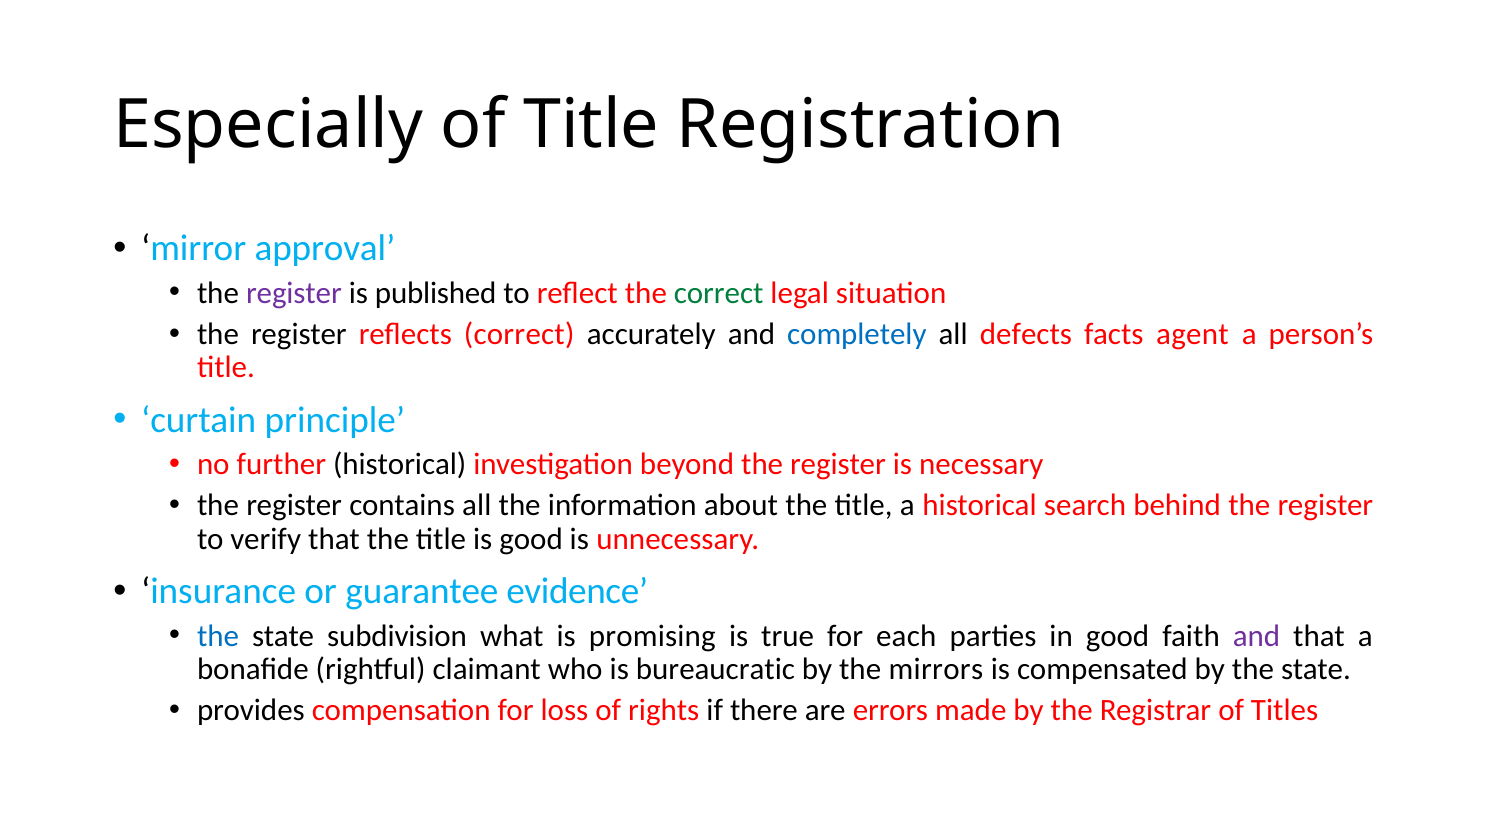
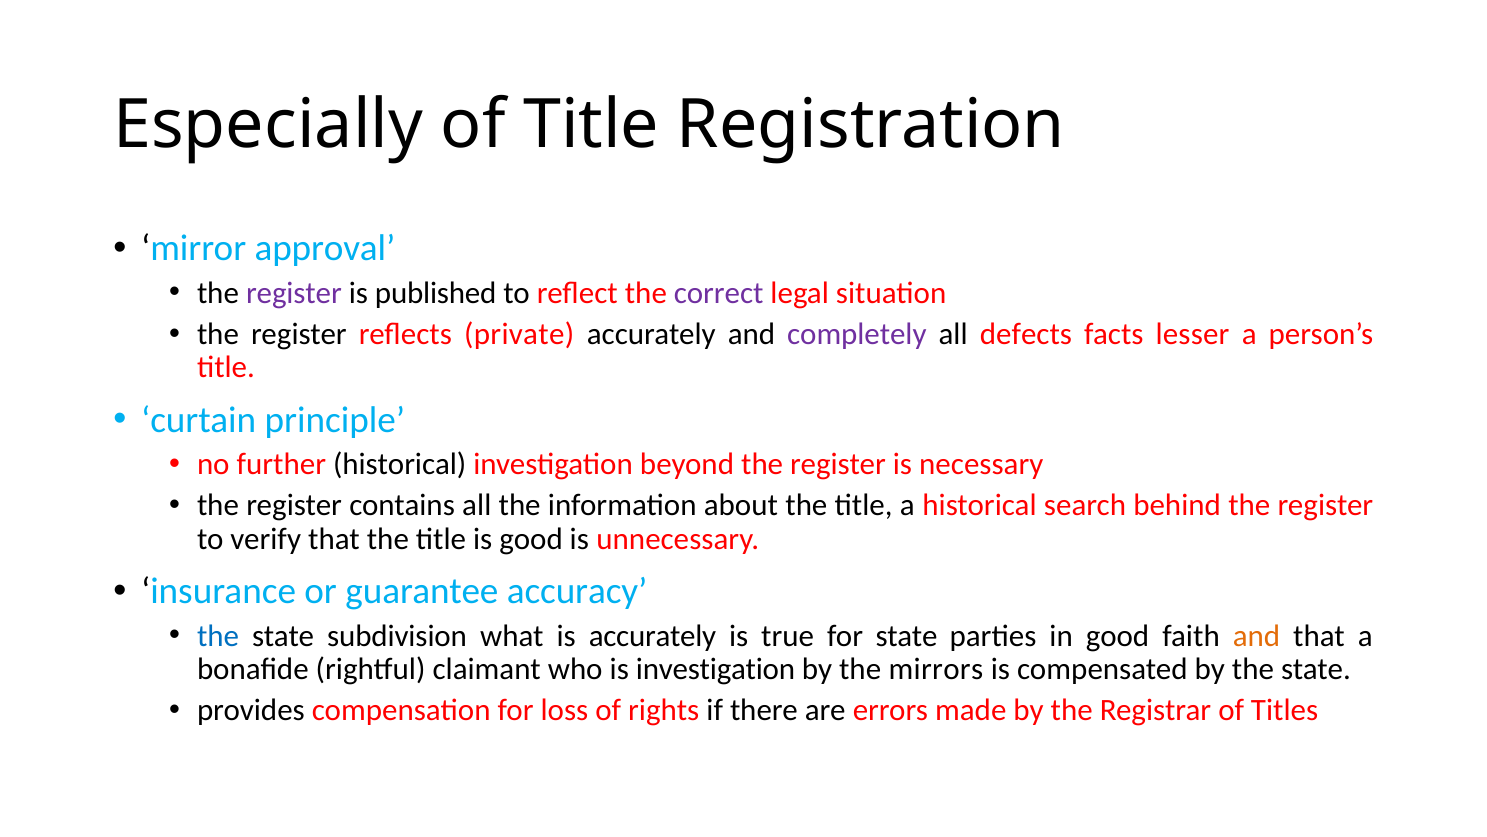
correct at (719, 293) colour: green -> purple
reflects correct: correct -> private
completely colour: blue -> purple
agent: agent -> lesser
evidence: evidence -> accuracy
is promising: promising -> accurately
for each: each -> state
and at (1256, 636) colour: purple -> orange
is bureaucratic: bureaucratic -> investigation
